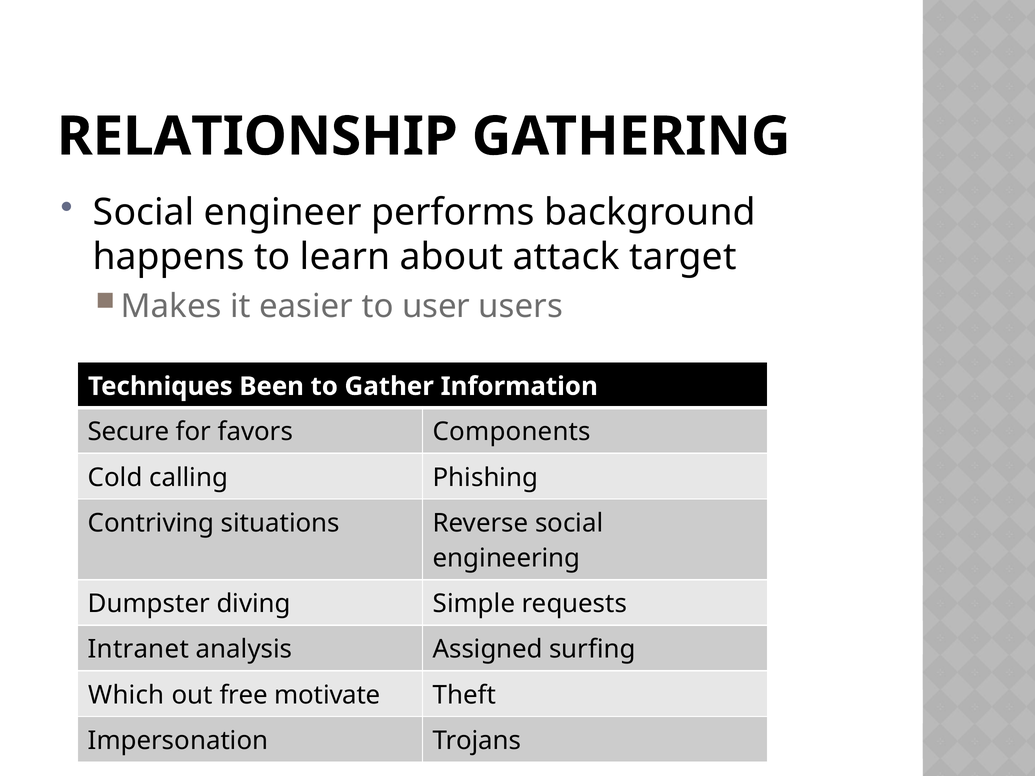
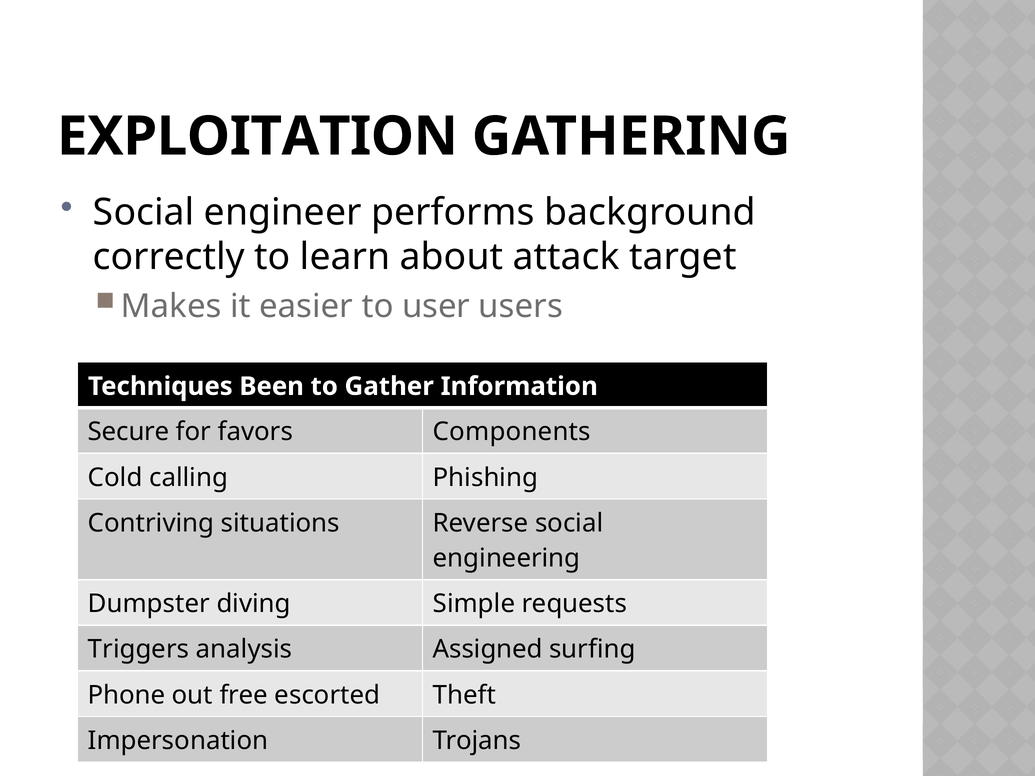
RELATIONSHIP: RELATIONSHIP -> EXPLOITATION
happens: happens -> correctly
Intranet: Intranet -> Triggers
Which: Which -> Phone
motivate: motivate -> escorted
